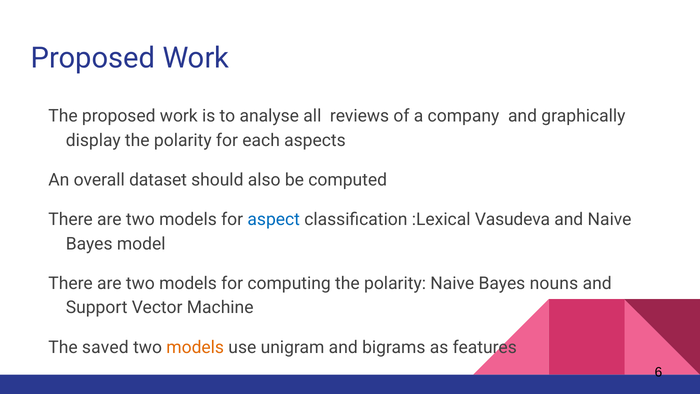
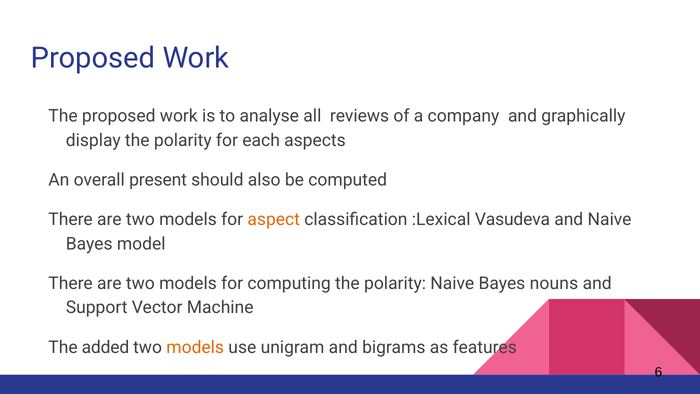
dataset: dataset -> present
aspect colour: blue -> orange
saved: saved -> added
